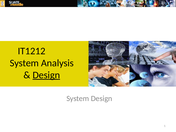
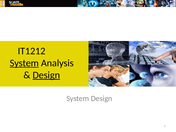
System at (24, 63) underline: none -> present
